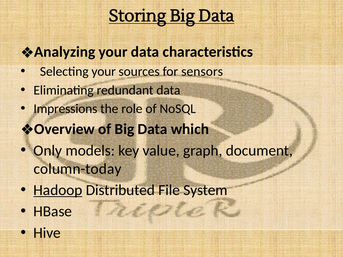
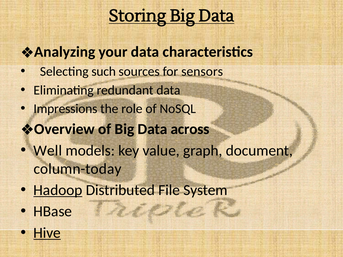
Selecting your: your -> such
which: which -> across
Only: Only -> Well
Hive underline: none -> present
